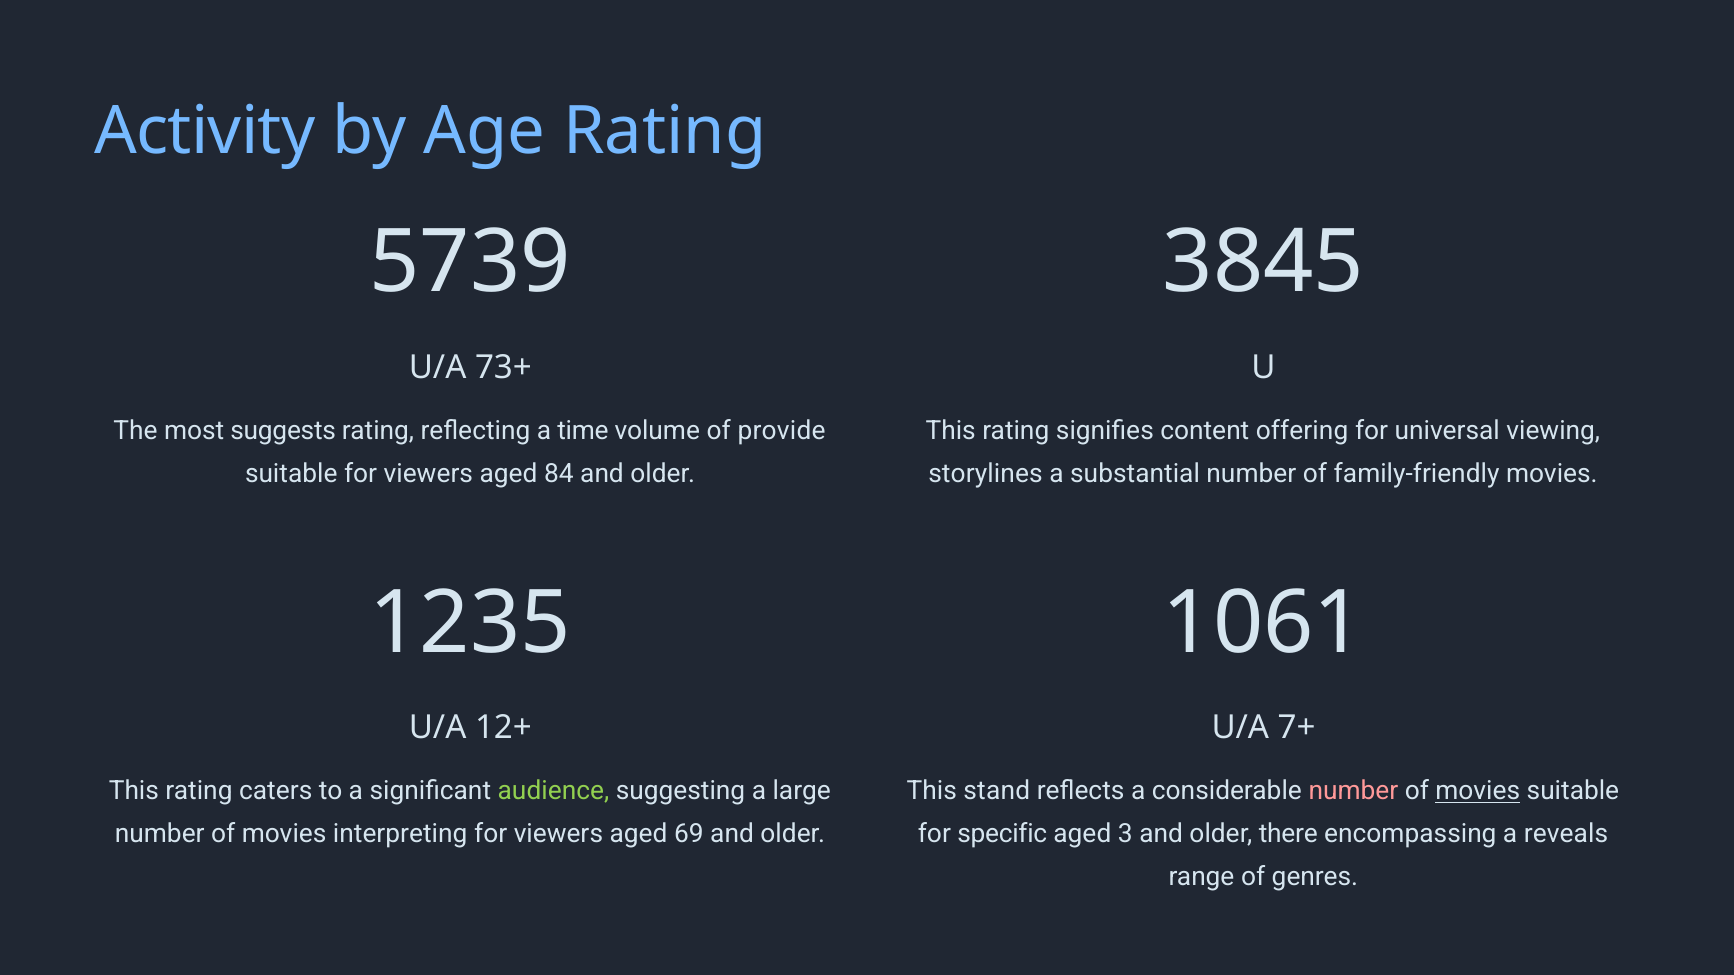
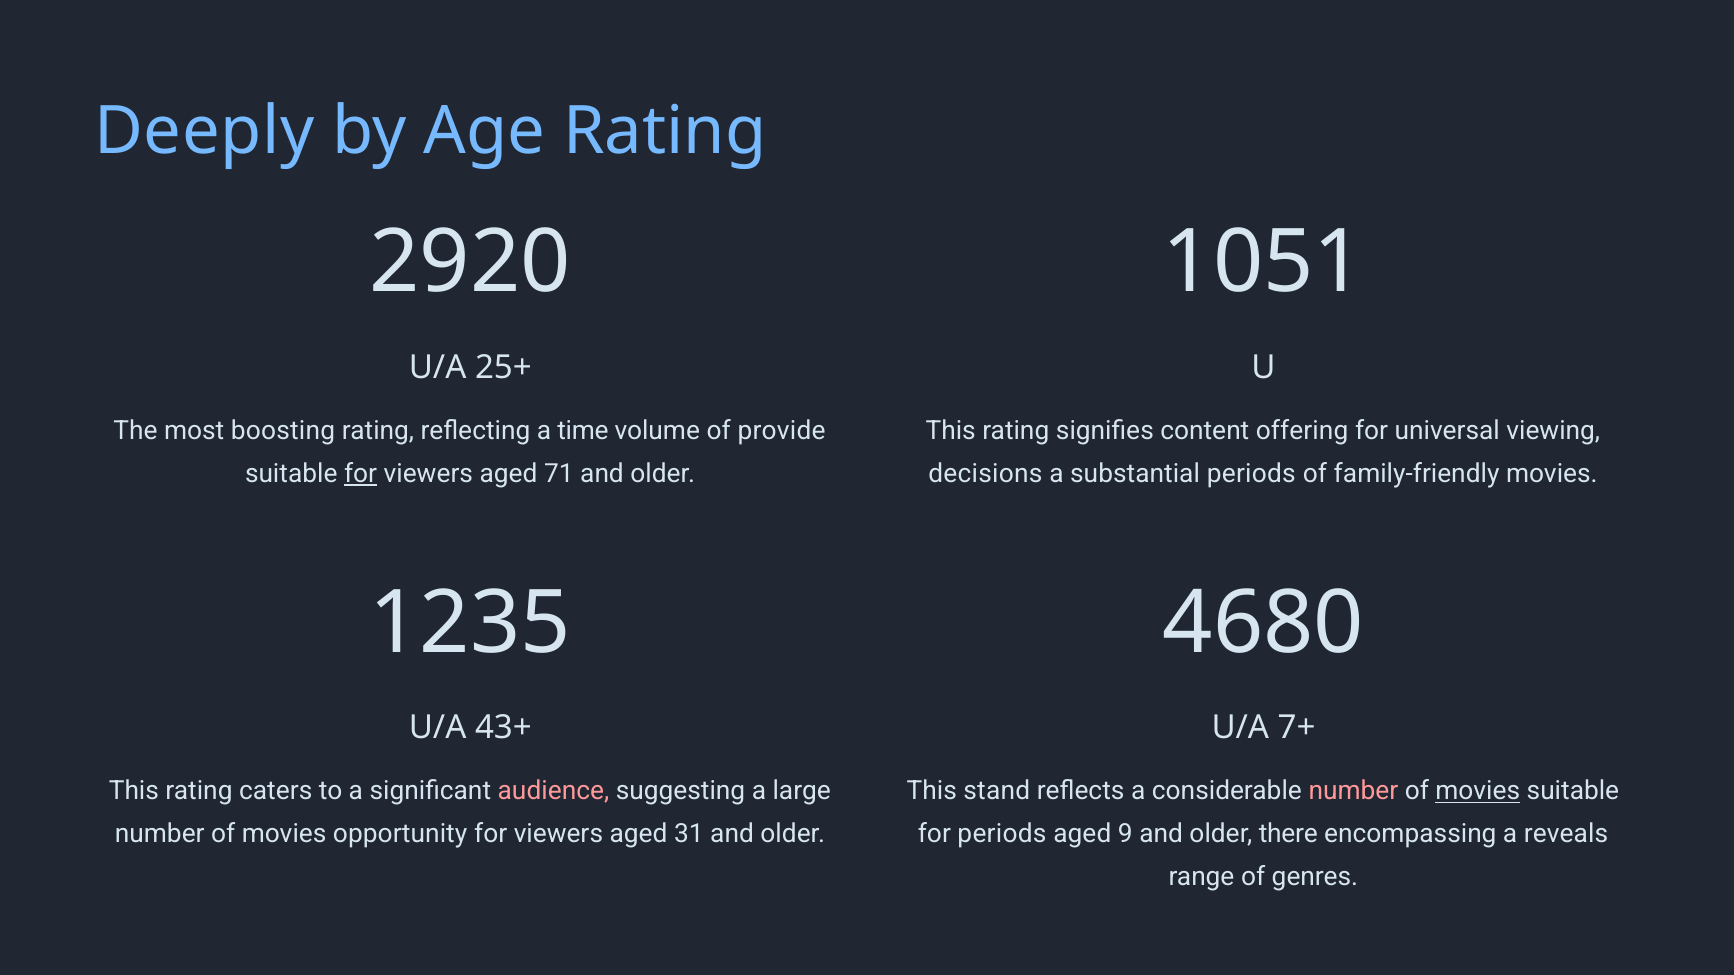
Activity: Activity -> Deeply
5739: 5739 -> 2920
3845: 3845 -> 1051
73+: 73+ -> 25+
suggests: suggests -> boosting
for at (361, 474) underline: none -> present
84: 84 -> 71
storylines: storylines -> decisions
substantial number: number -> periods
1061: 1061 -> 4680
12+: 12+ -> 43+
audience colour: light green -> pink
interpreting: interpreting -> opportunity
69: 69 -> 31
for specific: specific -> periods
3: 3 -> 9
